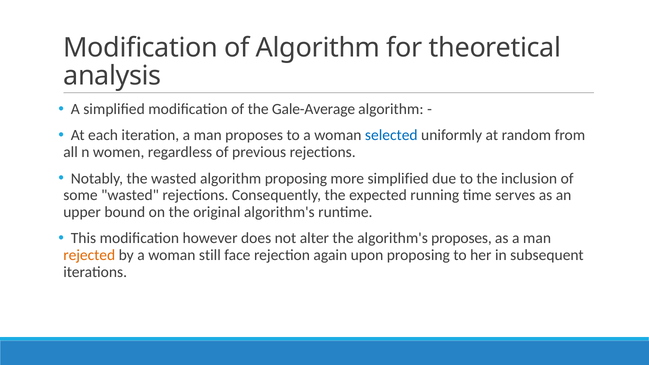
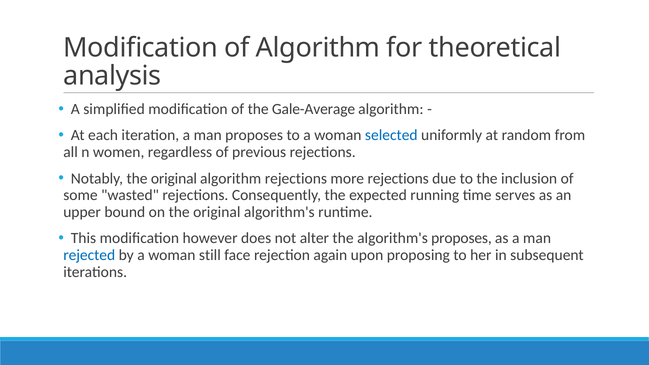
Notably the wasted: wasted -> original
algorithm proposing: proposing -> rejections
more simplified: simplified -> rejections
rejected colour: orange -> blue
